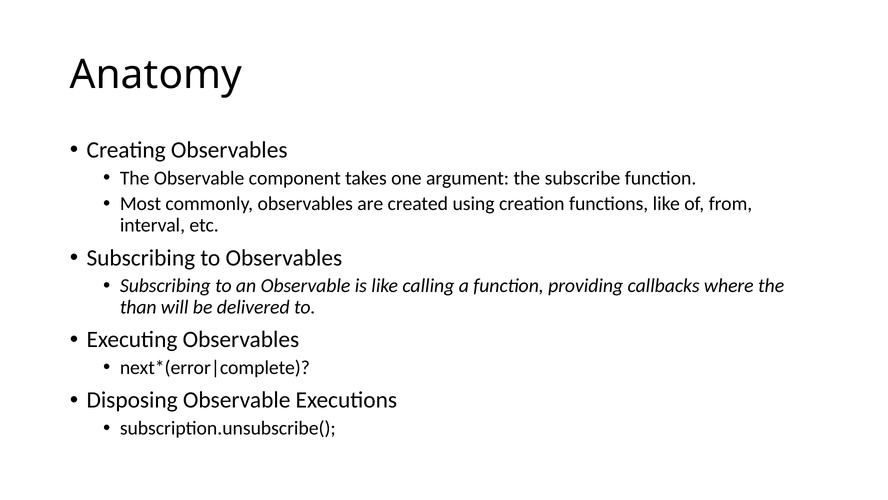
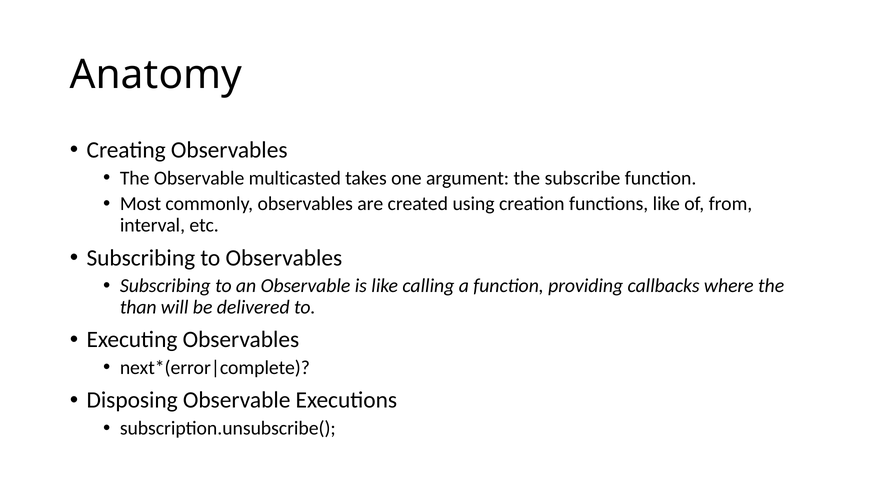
component: component -> multicasted
